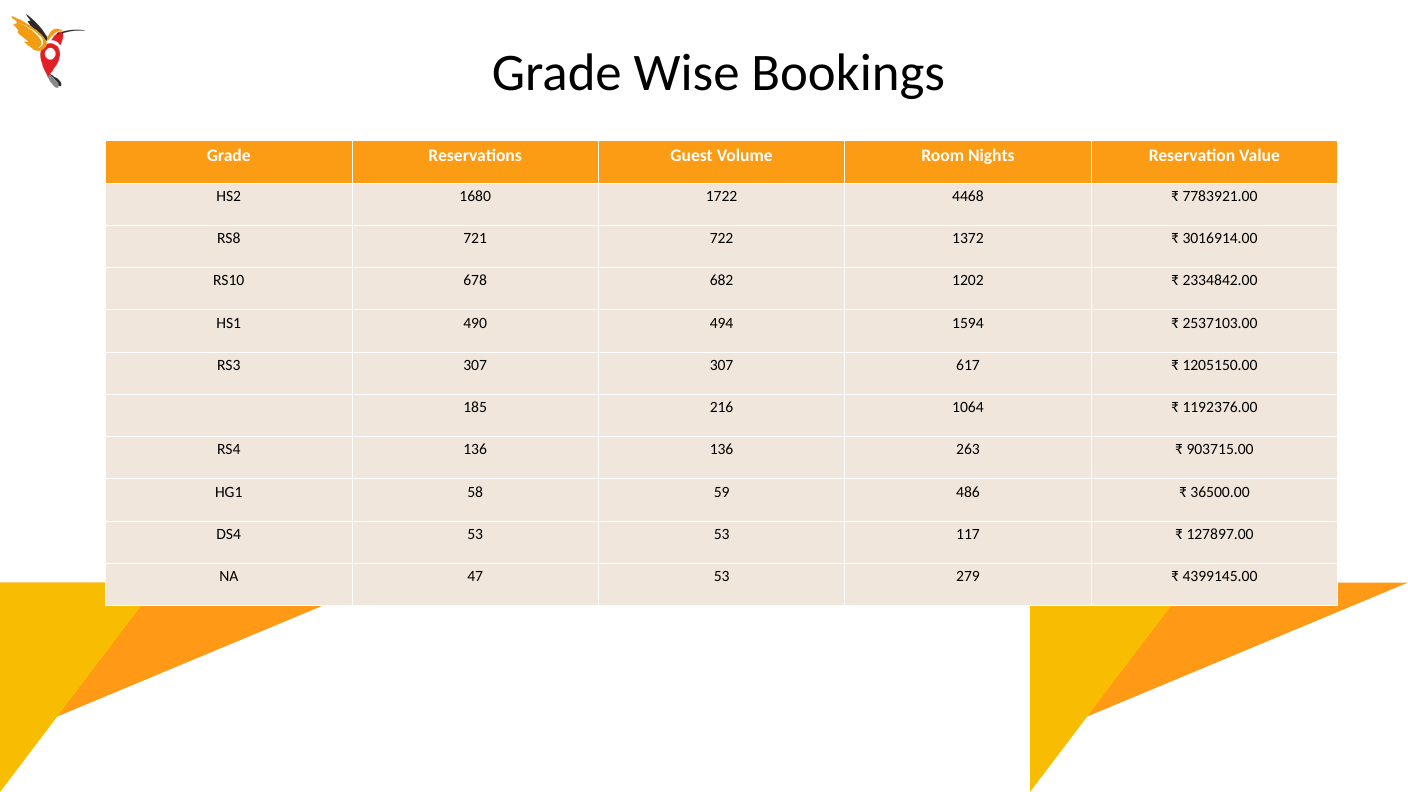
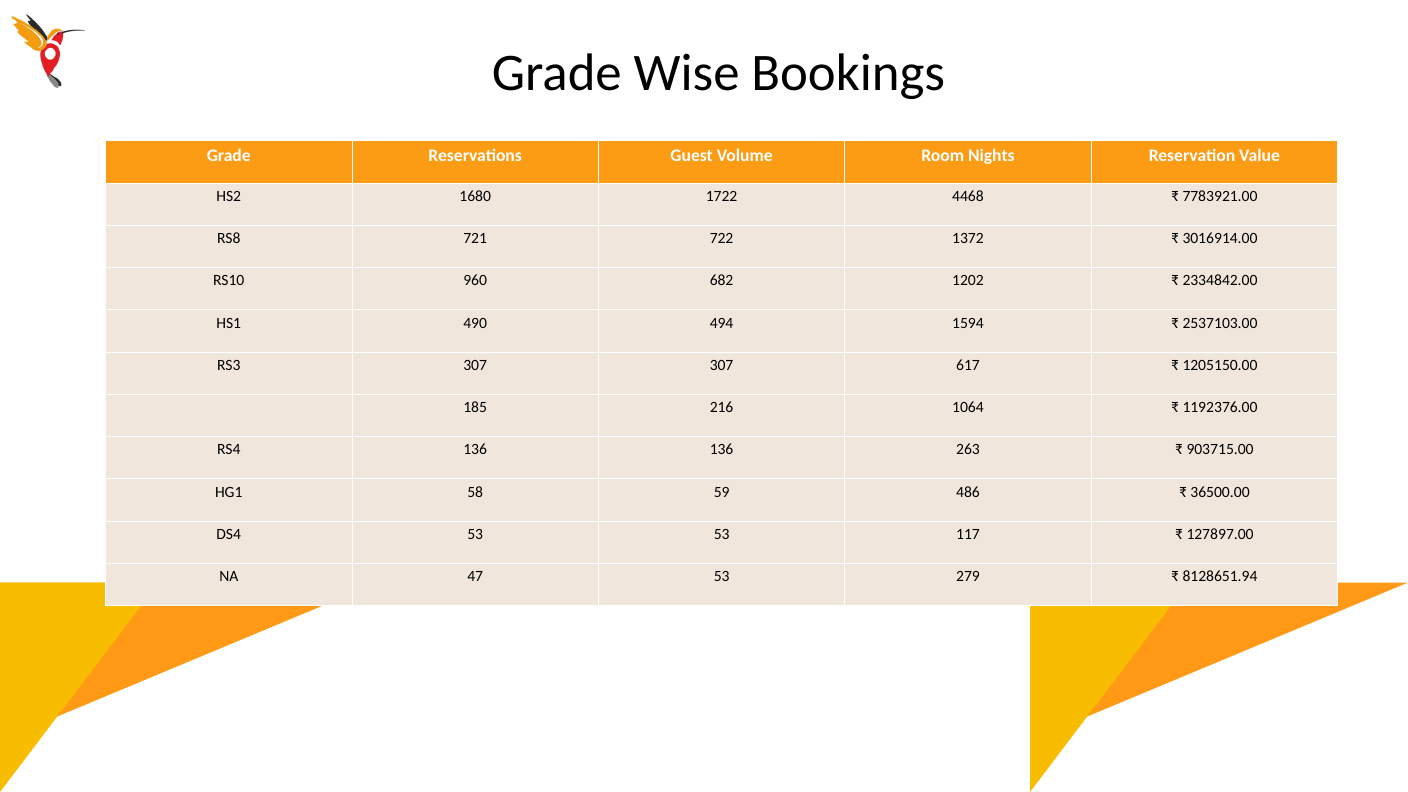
678: 678 -> 960
4399145.00: 4399145.00 -> 8128651.94
